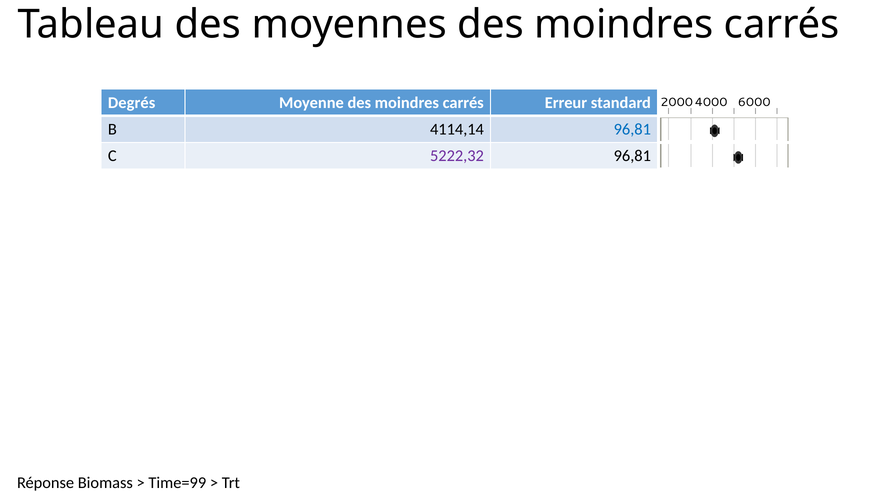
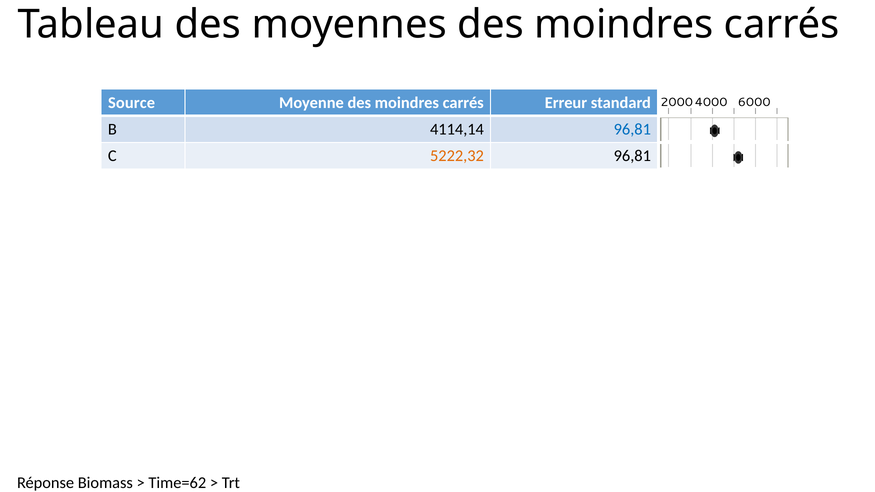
Degrés: Degrés -> Source
5222,32 colour: purple -> orange
Time=99: Time=99 -> Time=62
